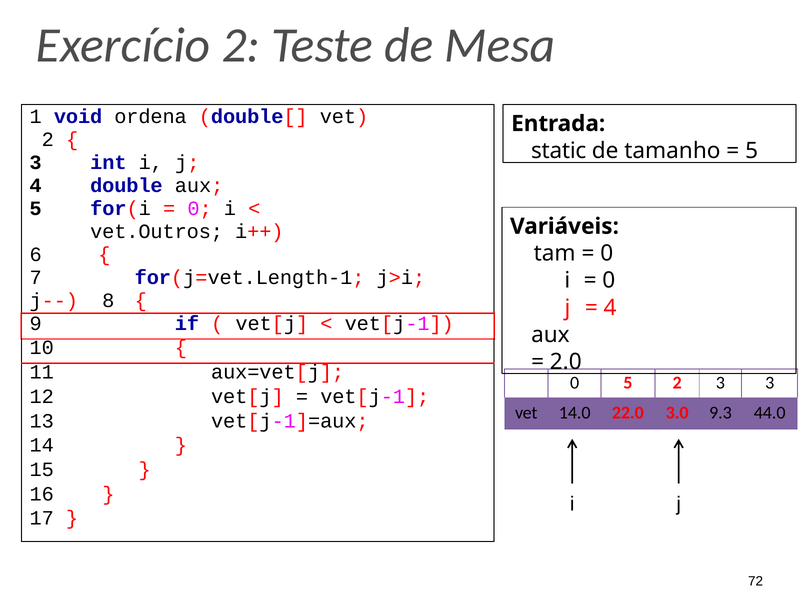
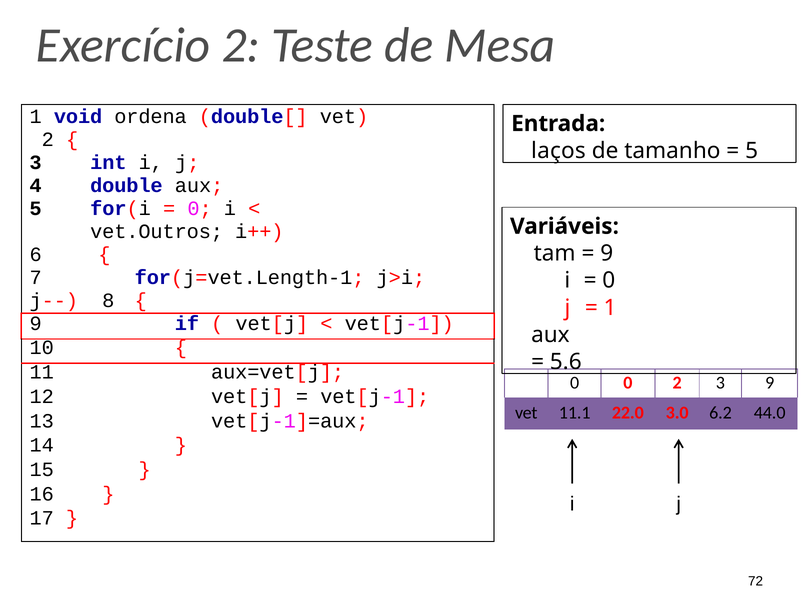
static: static -> laços
0 at (607, 253): 0 -> 9
4 at (610, 308): 4 -> 1
2.0: 2.0 -> 5.6
0 5: 5 -> 0
3 3: 3 -> 9
14.0: 14.0 -> 11.1
9.3: 9.3 -> 6.2
